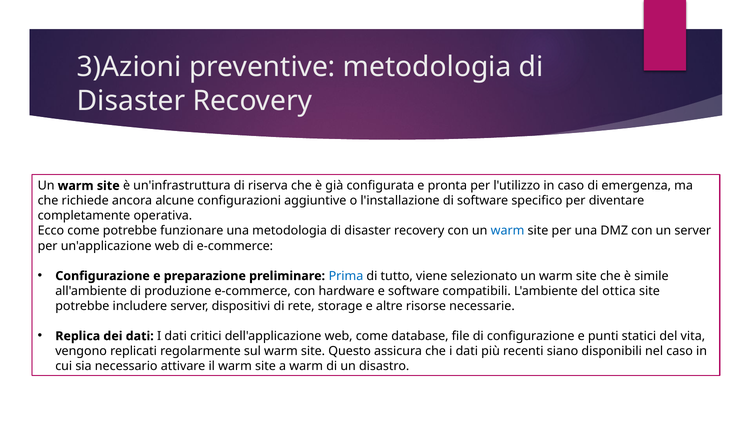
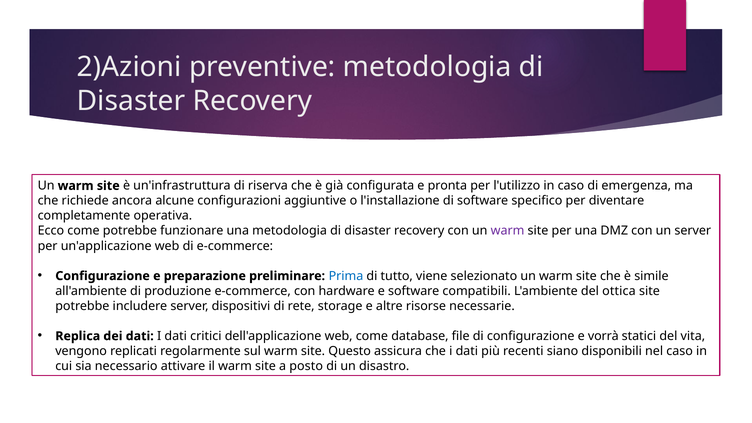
3)Azioni: 3)Azioni -> 2)Azioni
warm at (508, 231) colour: blue -> purple
punti: punti -> vorrà
a warm: warm -> posto
